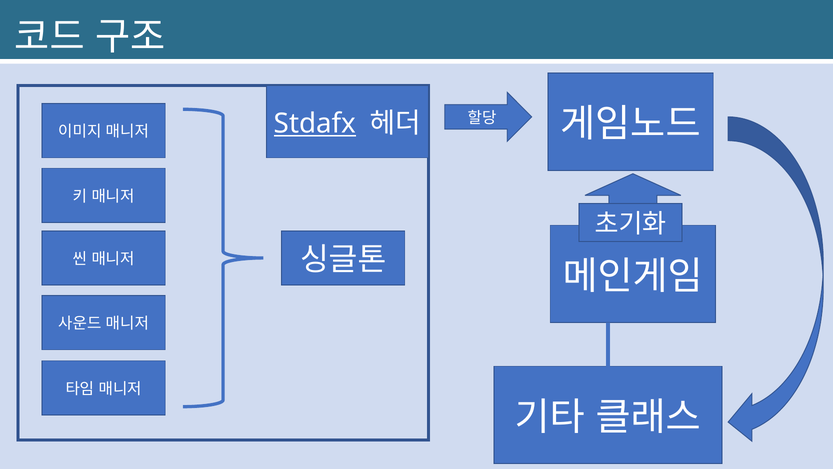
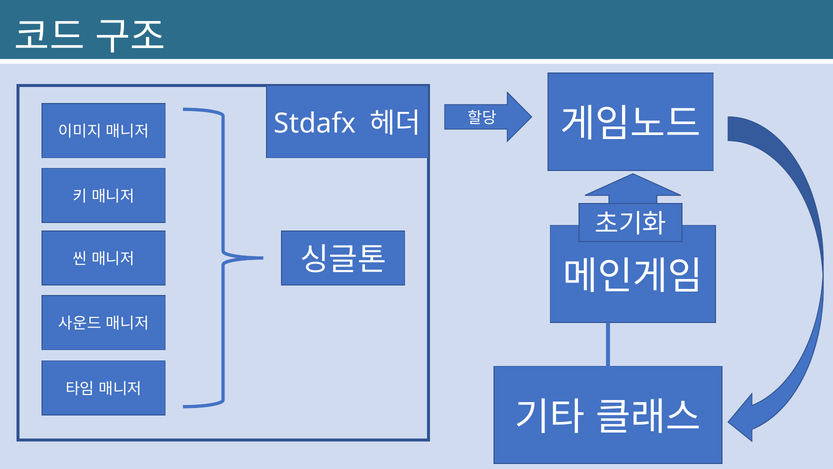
Stdafx underline: present -> none
